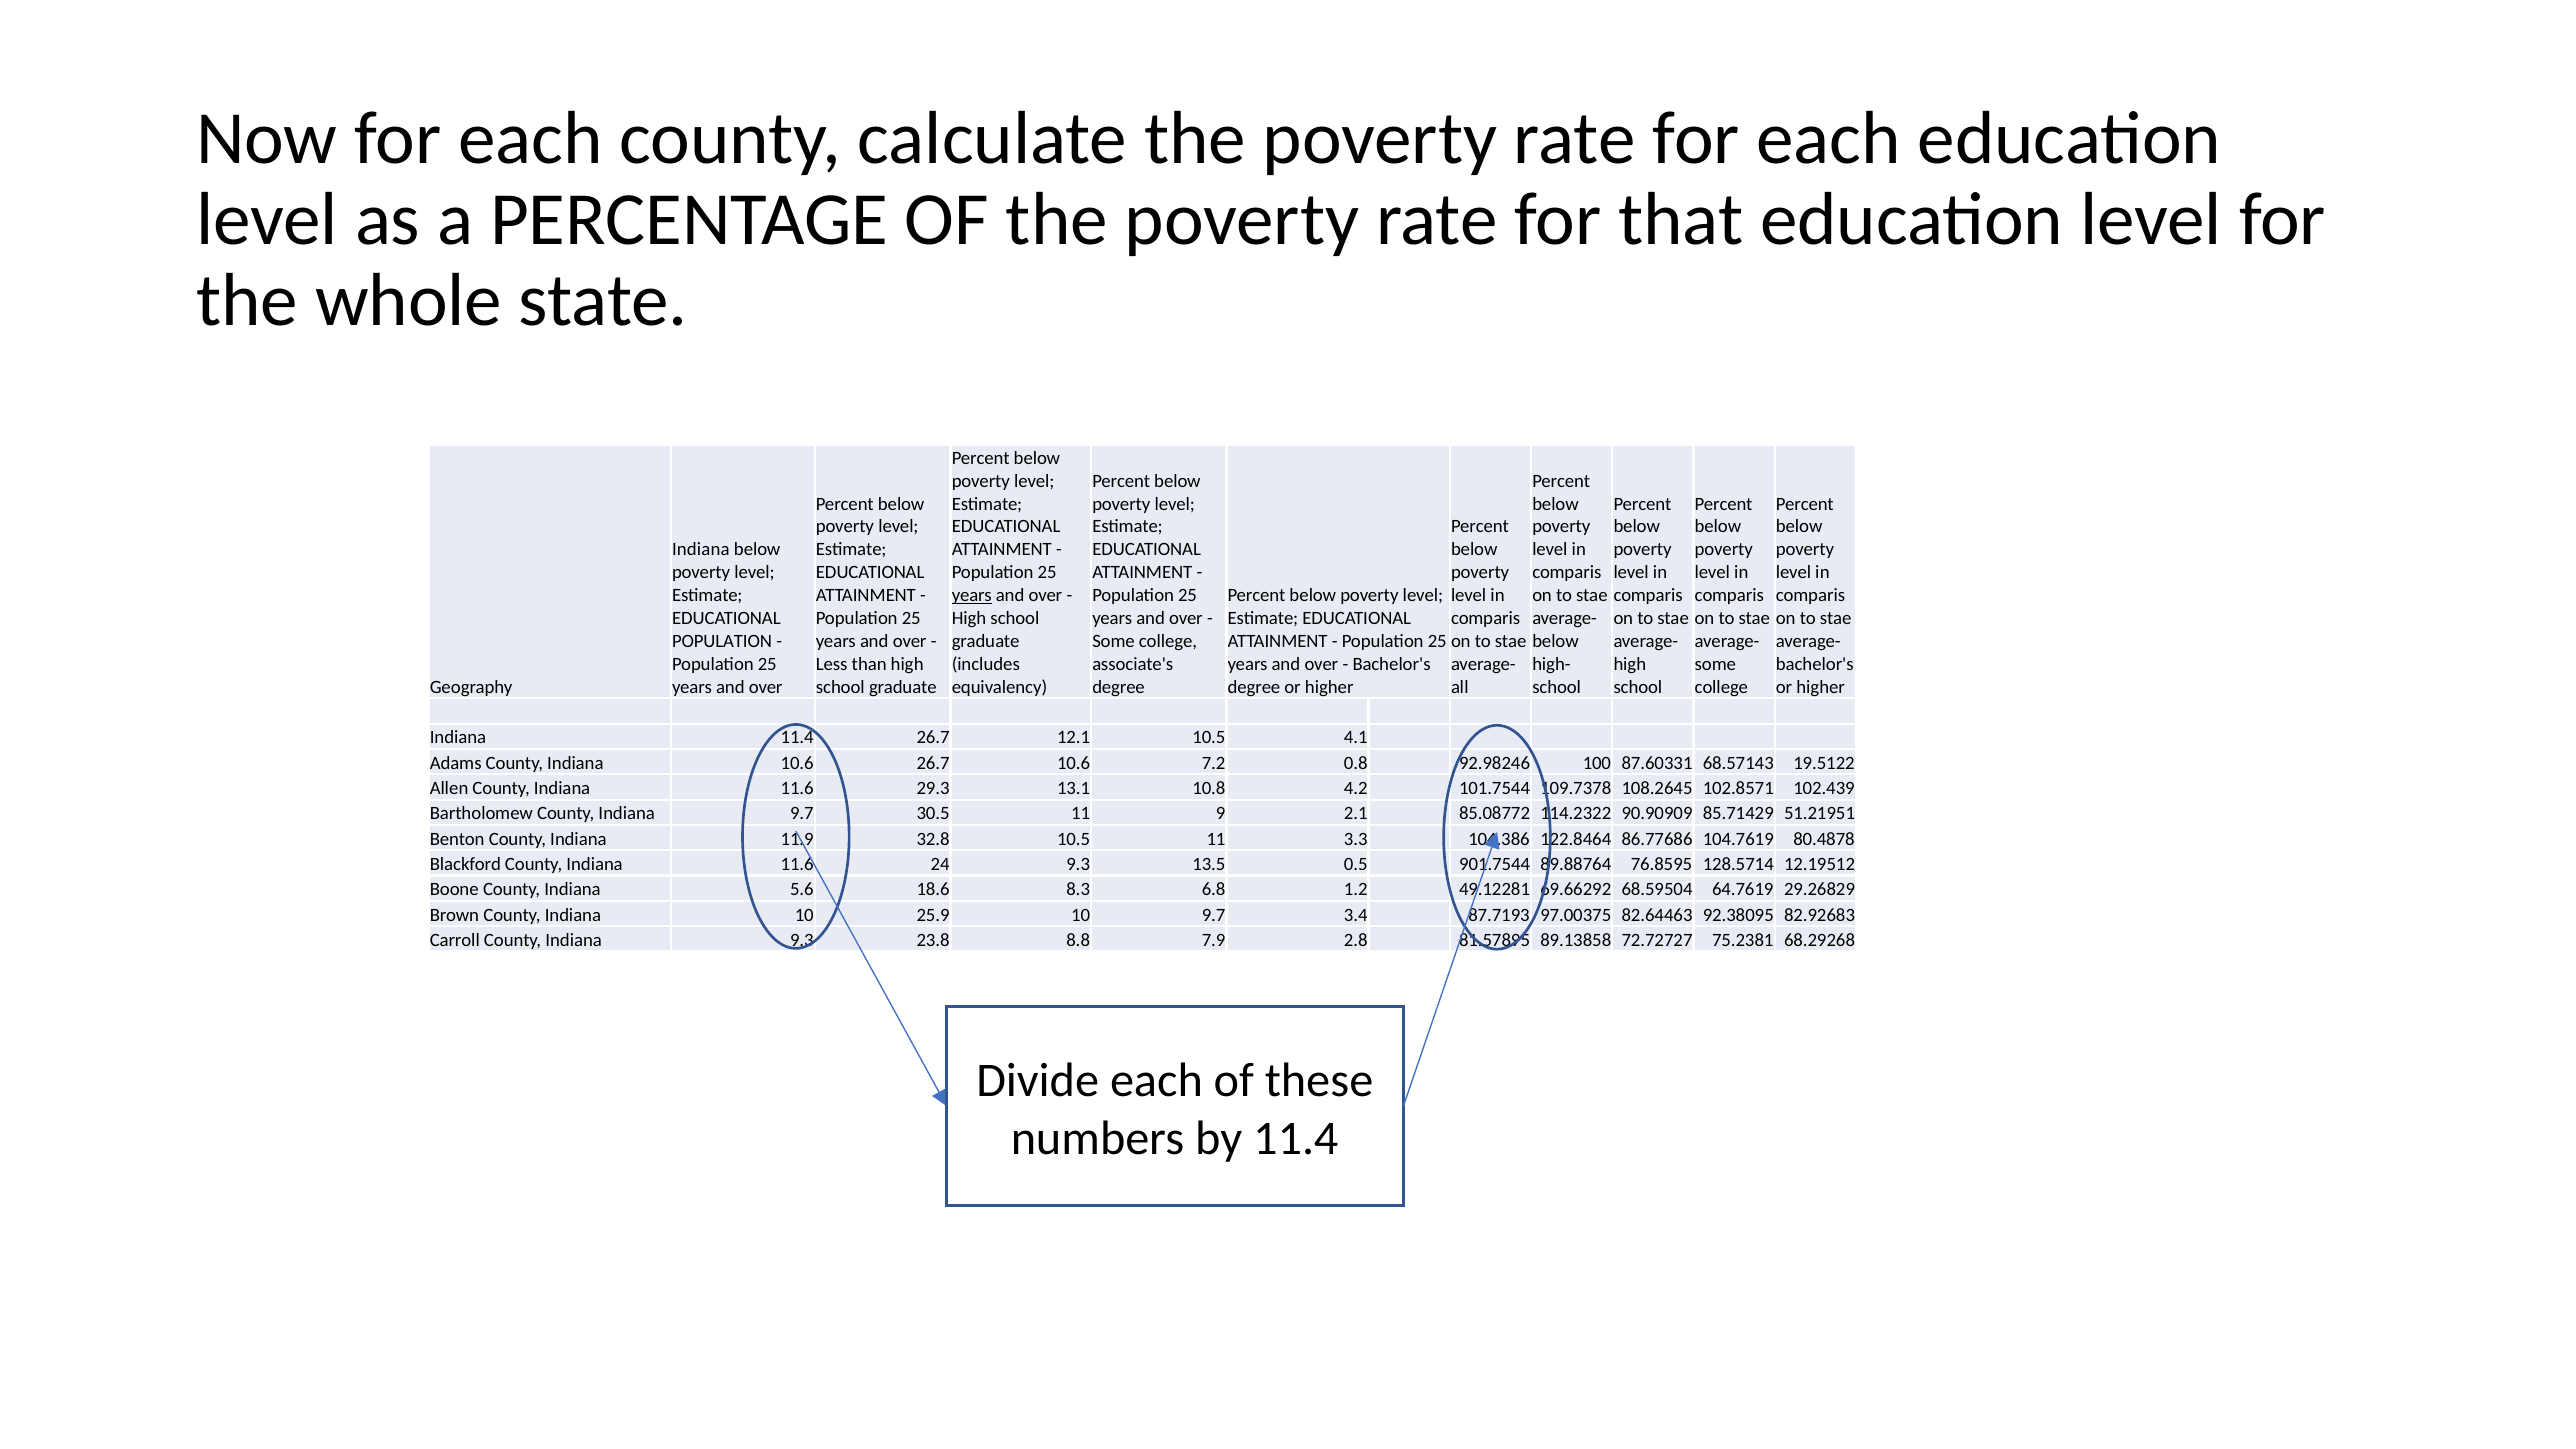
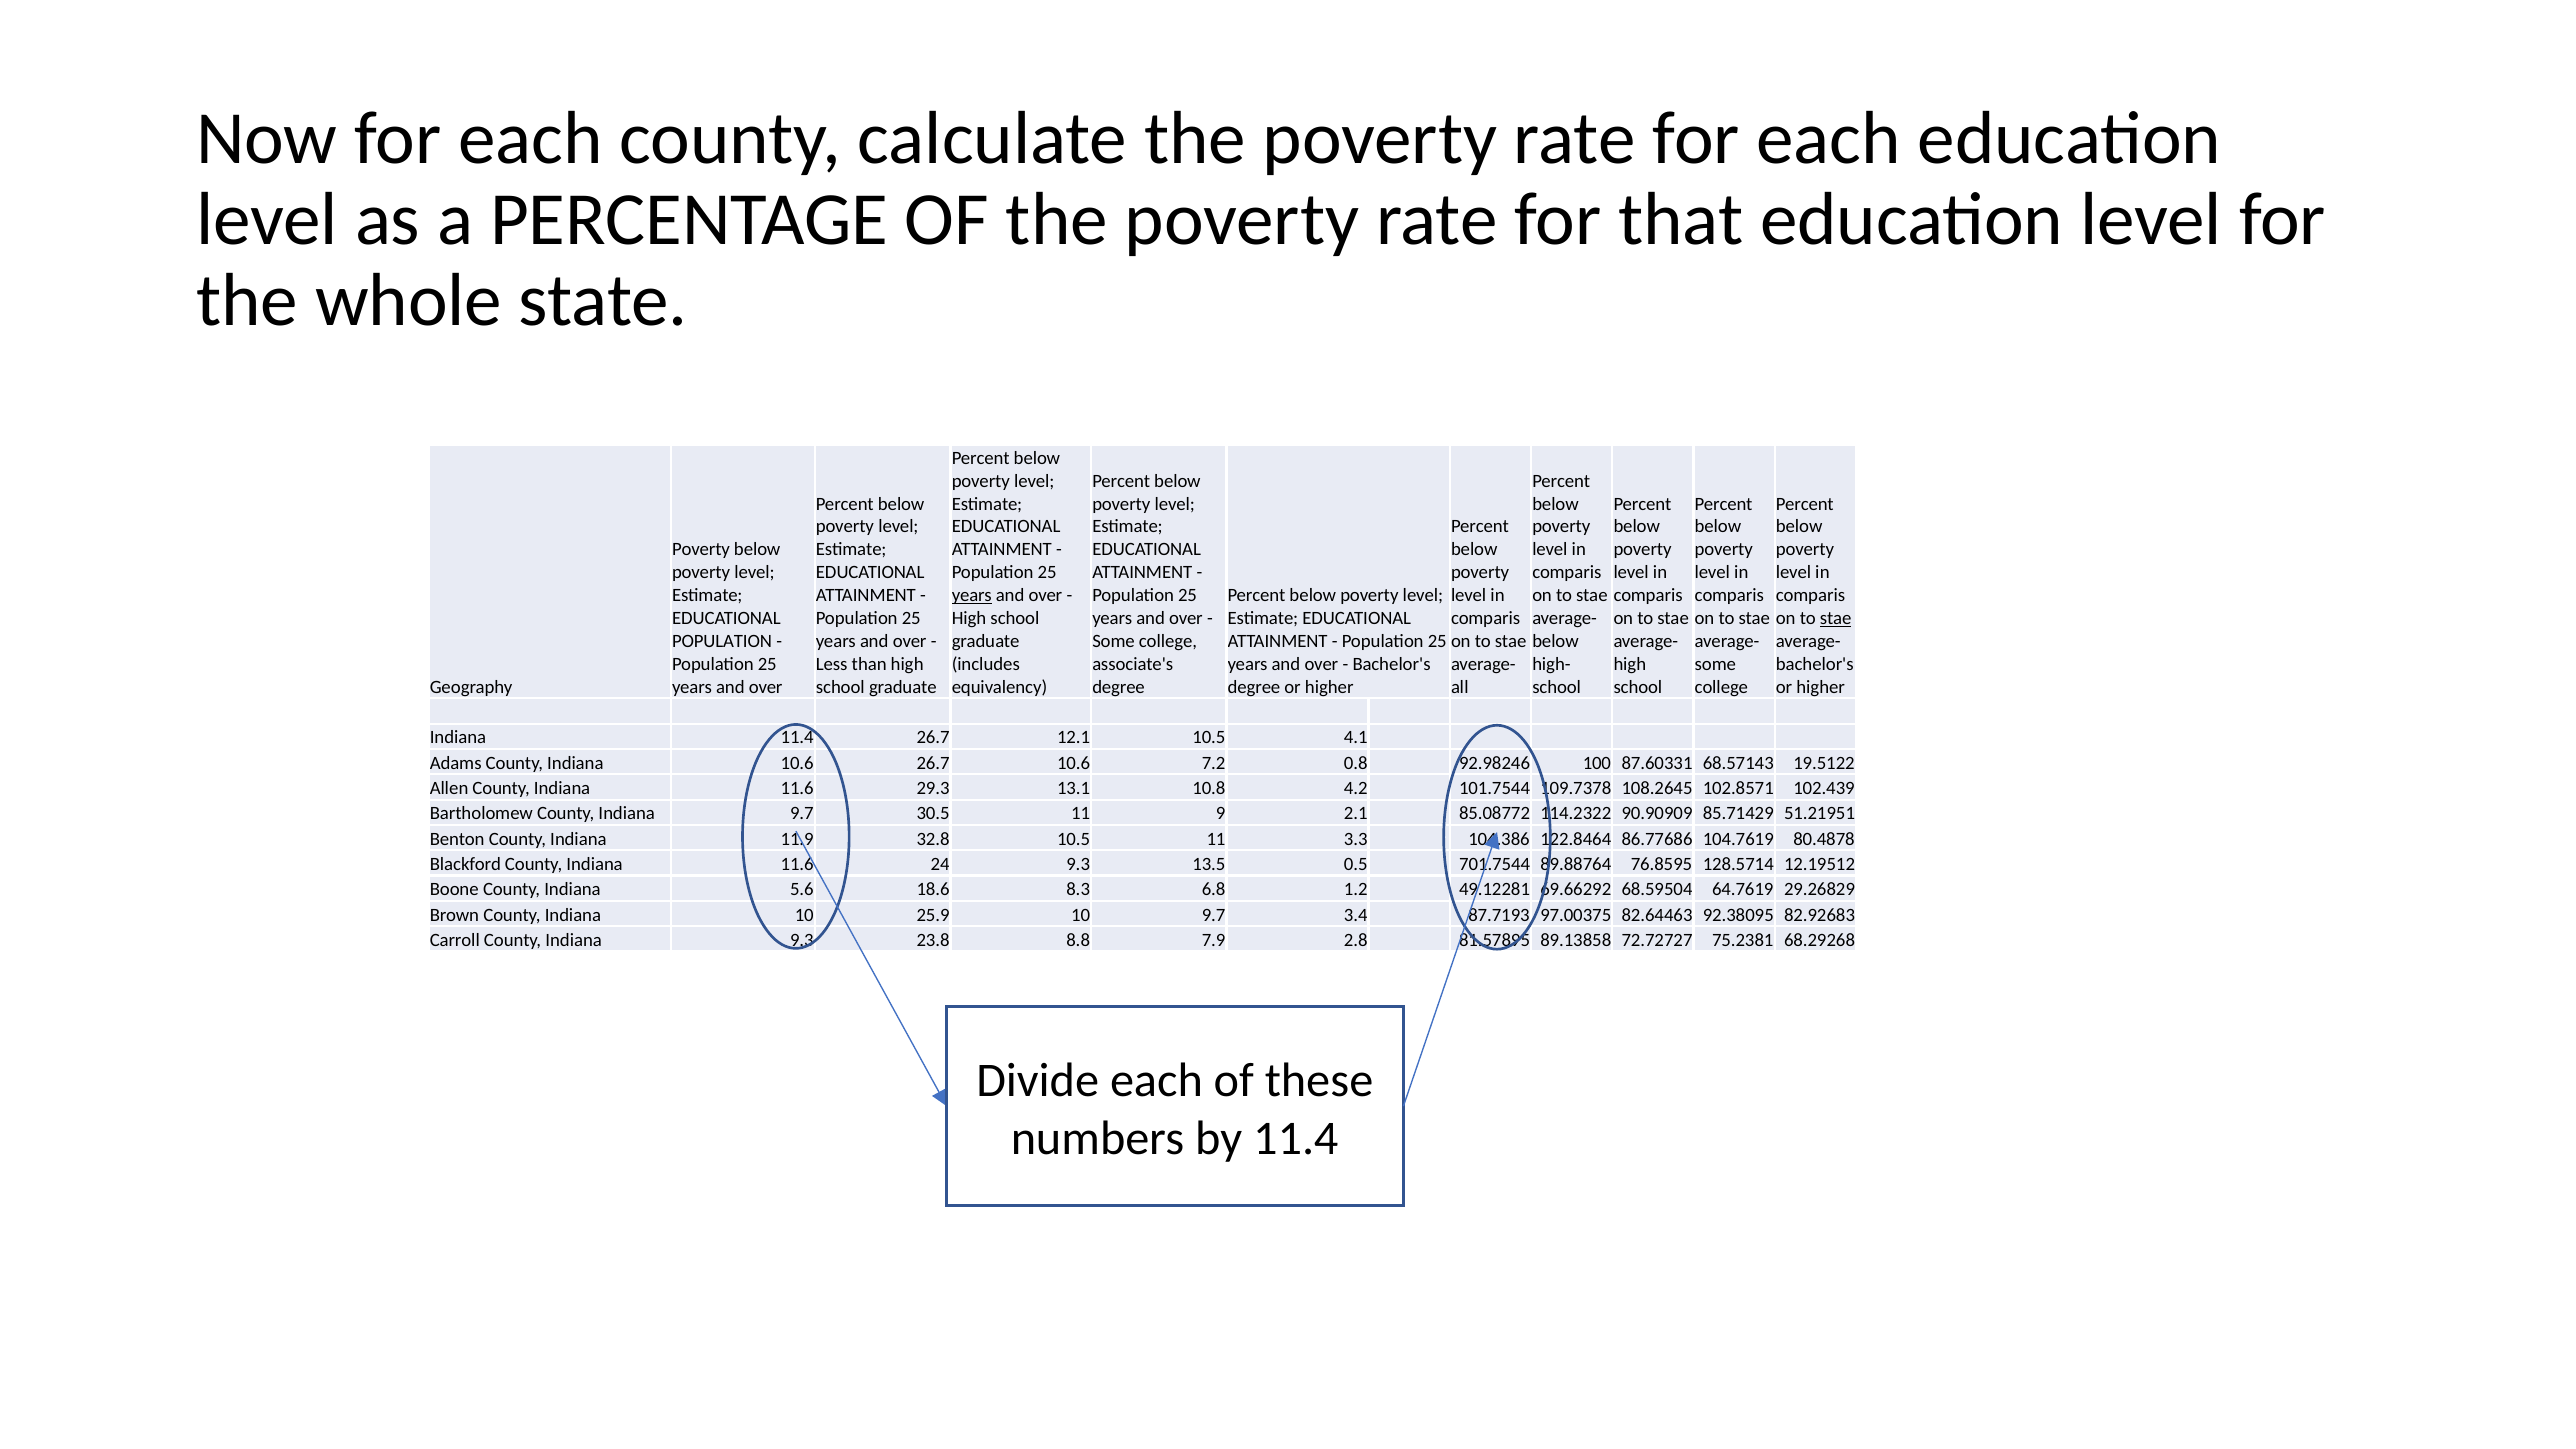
Indiana at (701, 550): Indiana -> Poverty
stae at (1836, 618) underline: none -> present
901.7544: 901.7544 -> 701.7544
